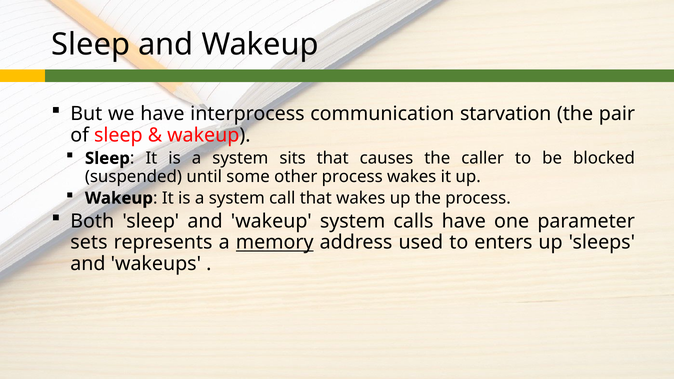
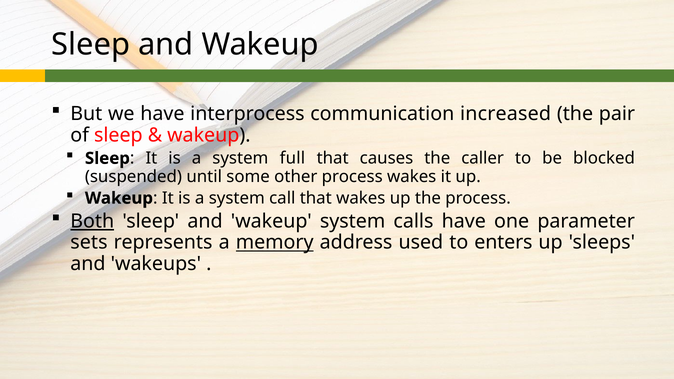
starvation: starvation -> increased
sits: sits -> full
Both underline: none -> present
